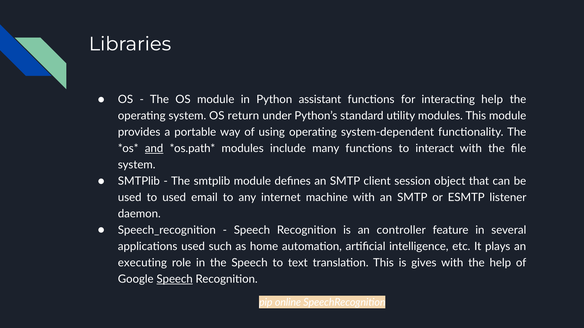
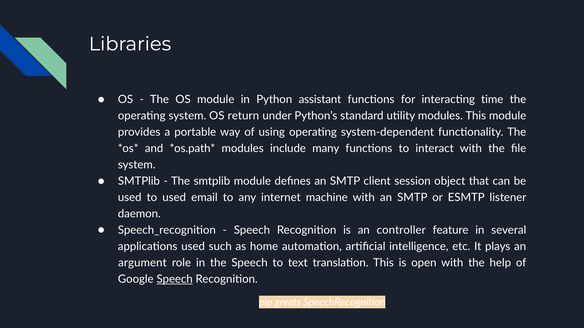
interacting help: help -> time
and underline: present -> none
executing: executing -> argument
gives: gives -> open
online: online -> greets
